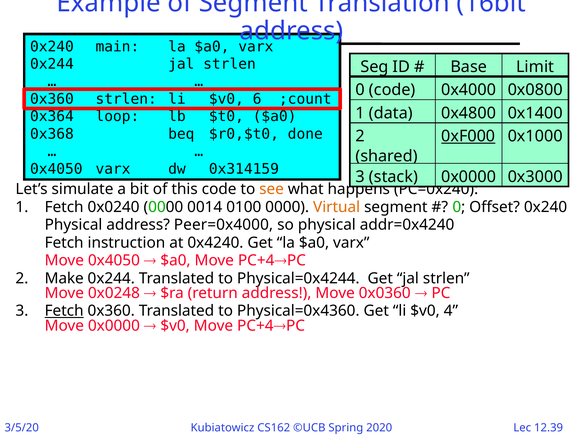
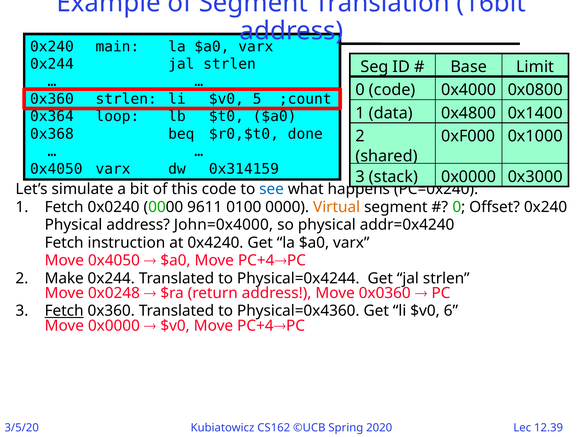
6: 6 -> 5
0xF000 underline: present -> none
see colour: orange -> blue
0014: 0014 -> 9611
Peer=0x4000: Peer=0x4000 -> John=0x4000
4: 4 -> 6
